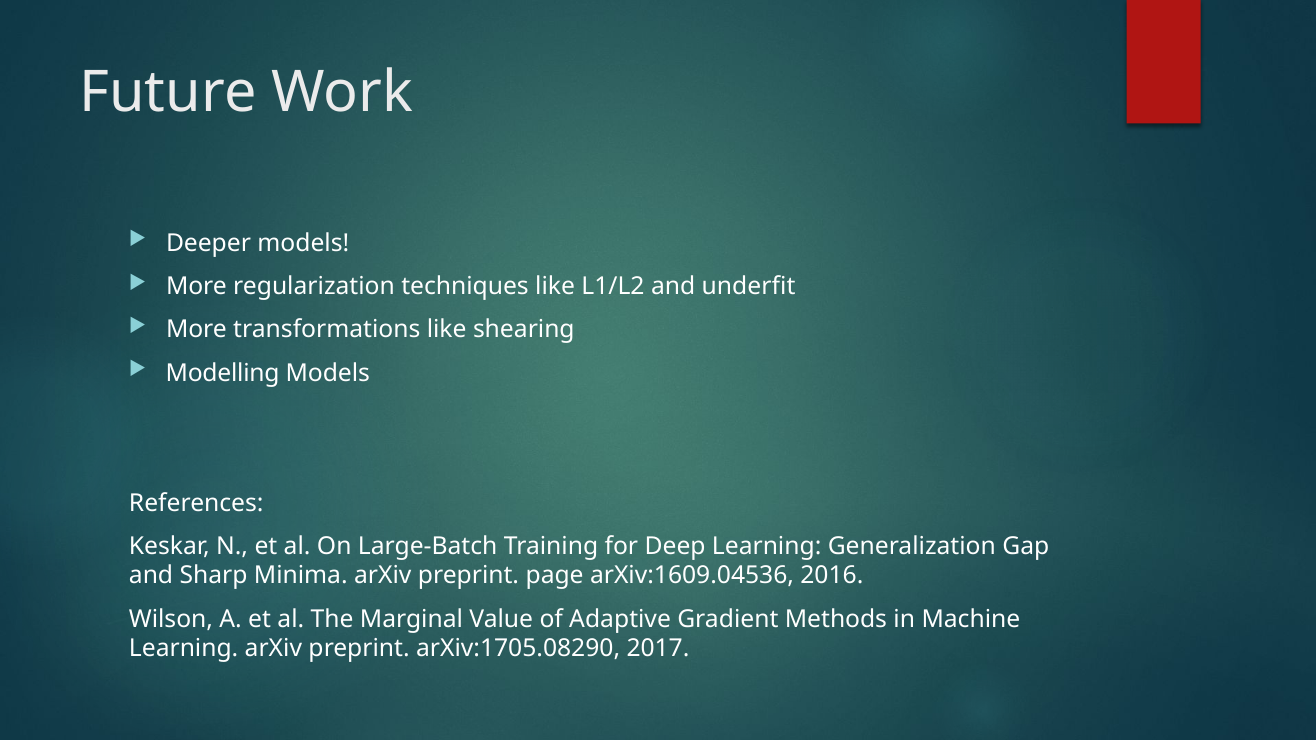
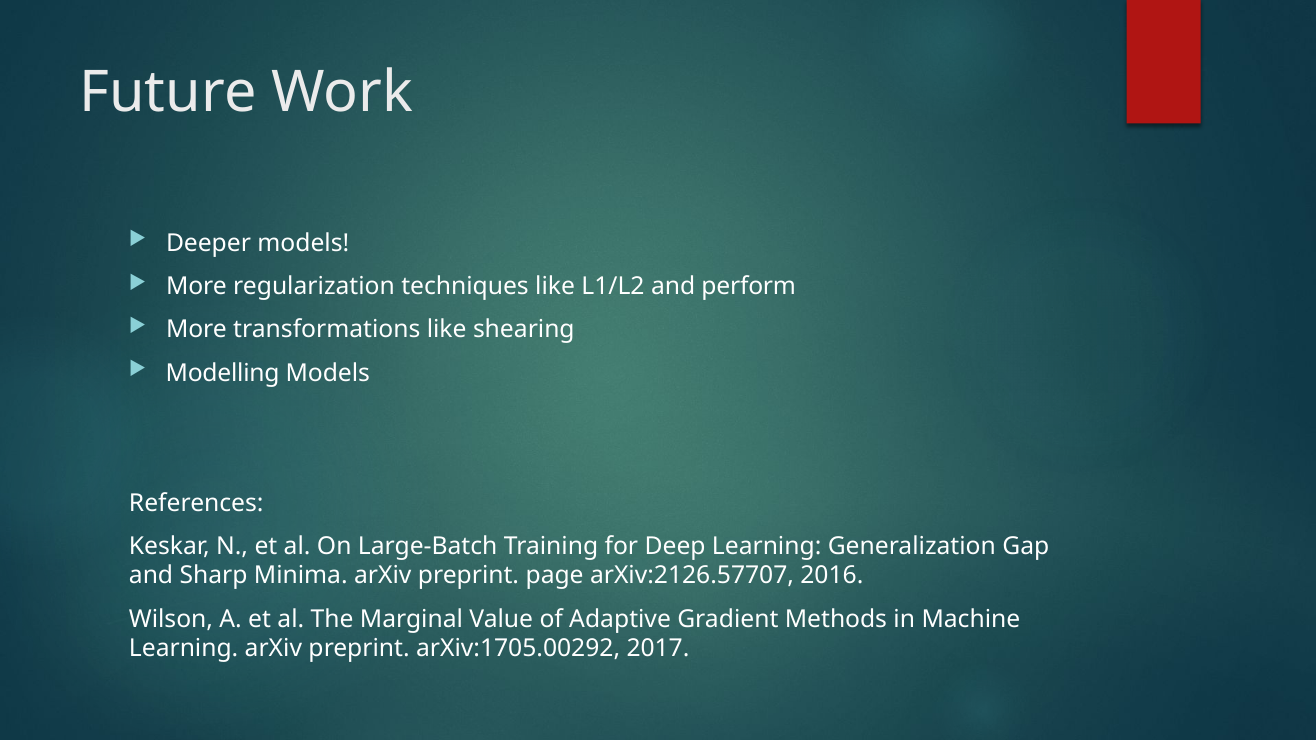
underfit: underfit -> perform
arXiv:1609.04536: arXiv:1609.04536 -> arXiv:2126.57707
arXiv:1705.08290: arXiv:1705.08290 -> arXiv:1705.00292
